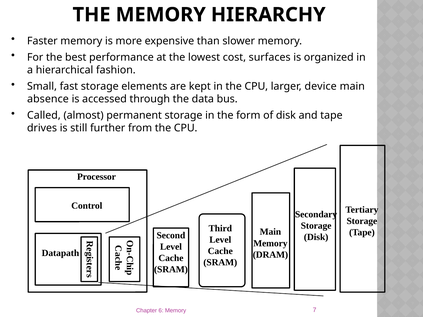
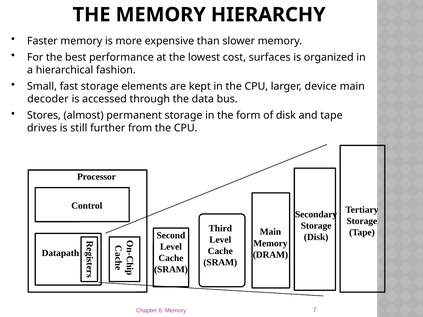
absence: absence -> decoder
Called: Called -> Stores
